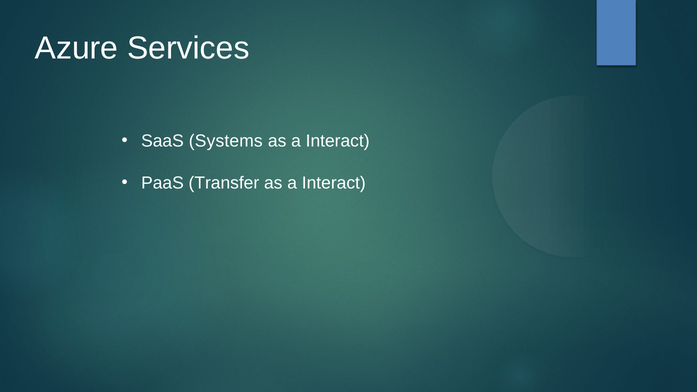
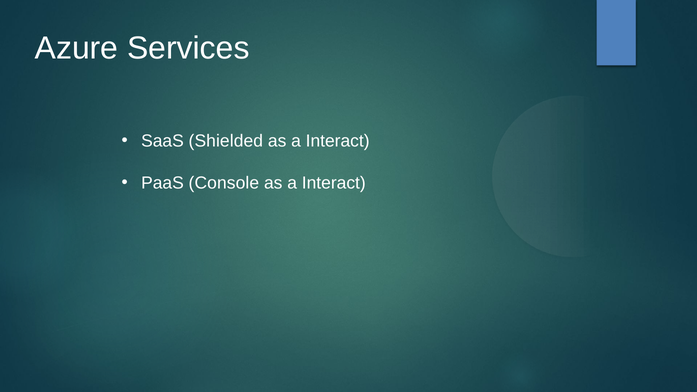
Systems: Systems -> Shielded
Transfer: Transfer -> Console
